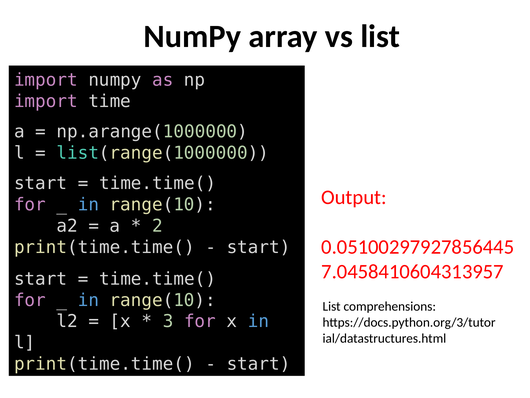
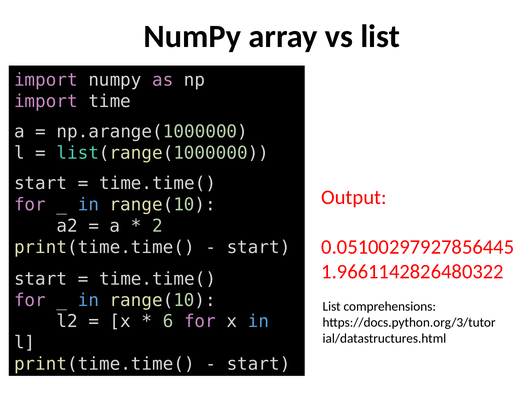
7.0458410604313957: 7.0458410604313957 -> 1.9661142826480322
3: 3 -> 6
